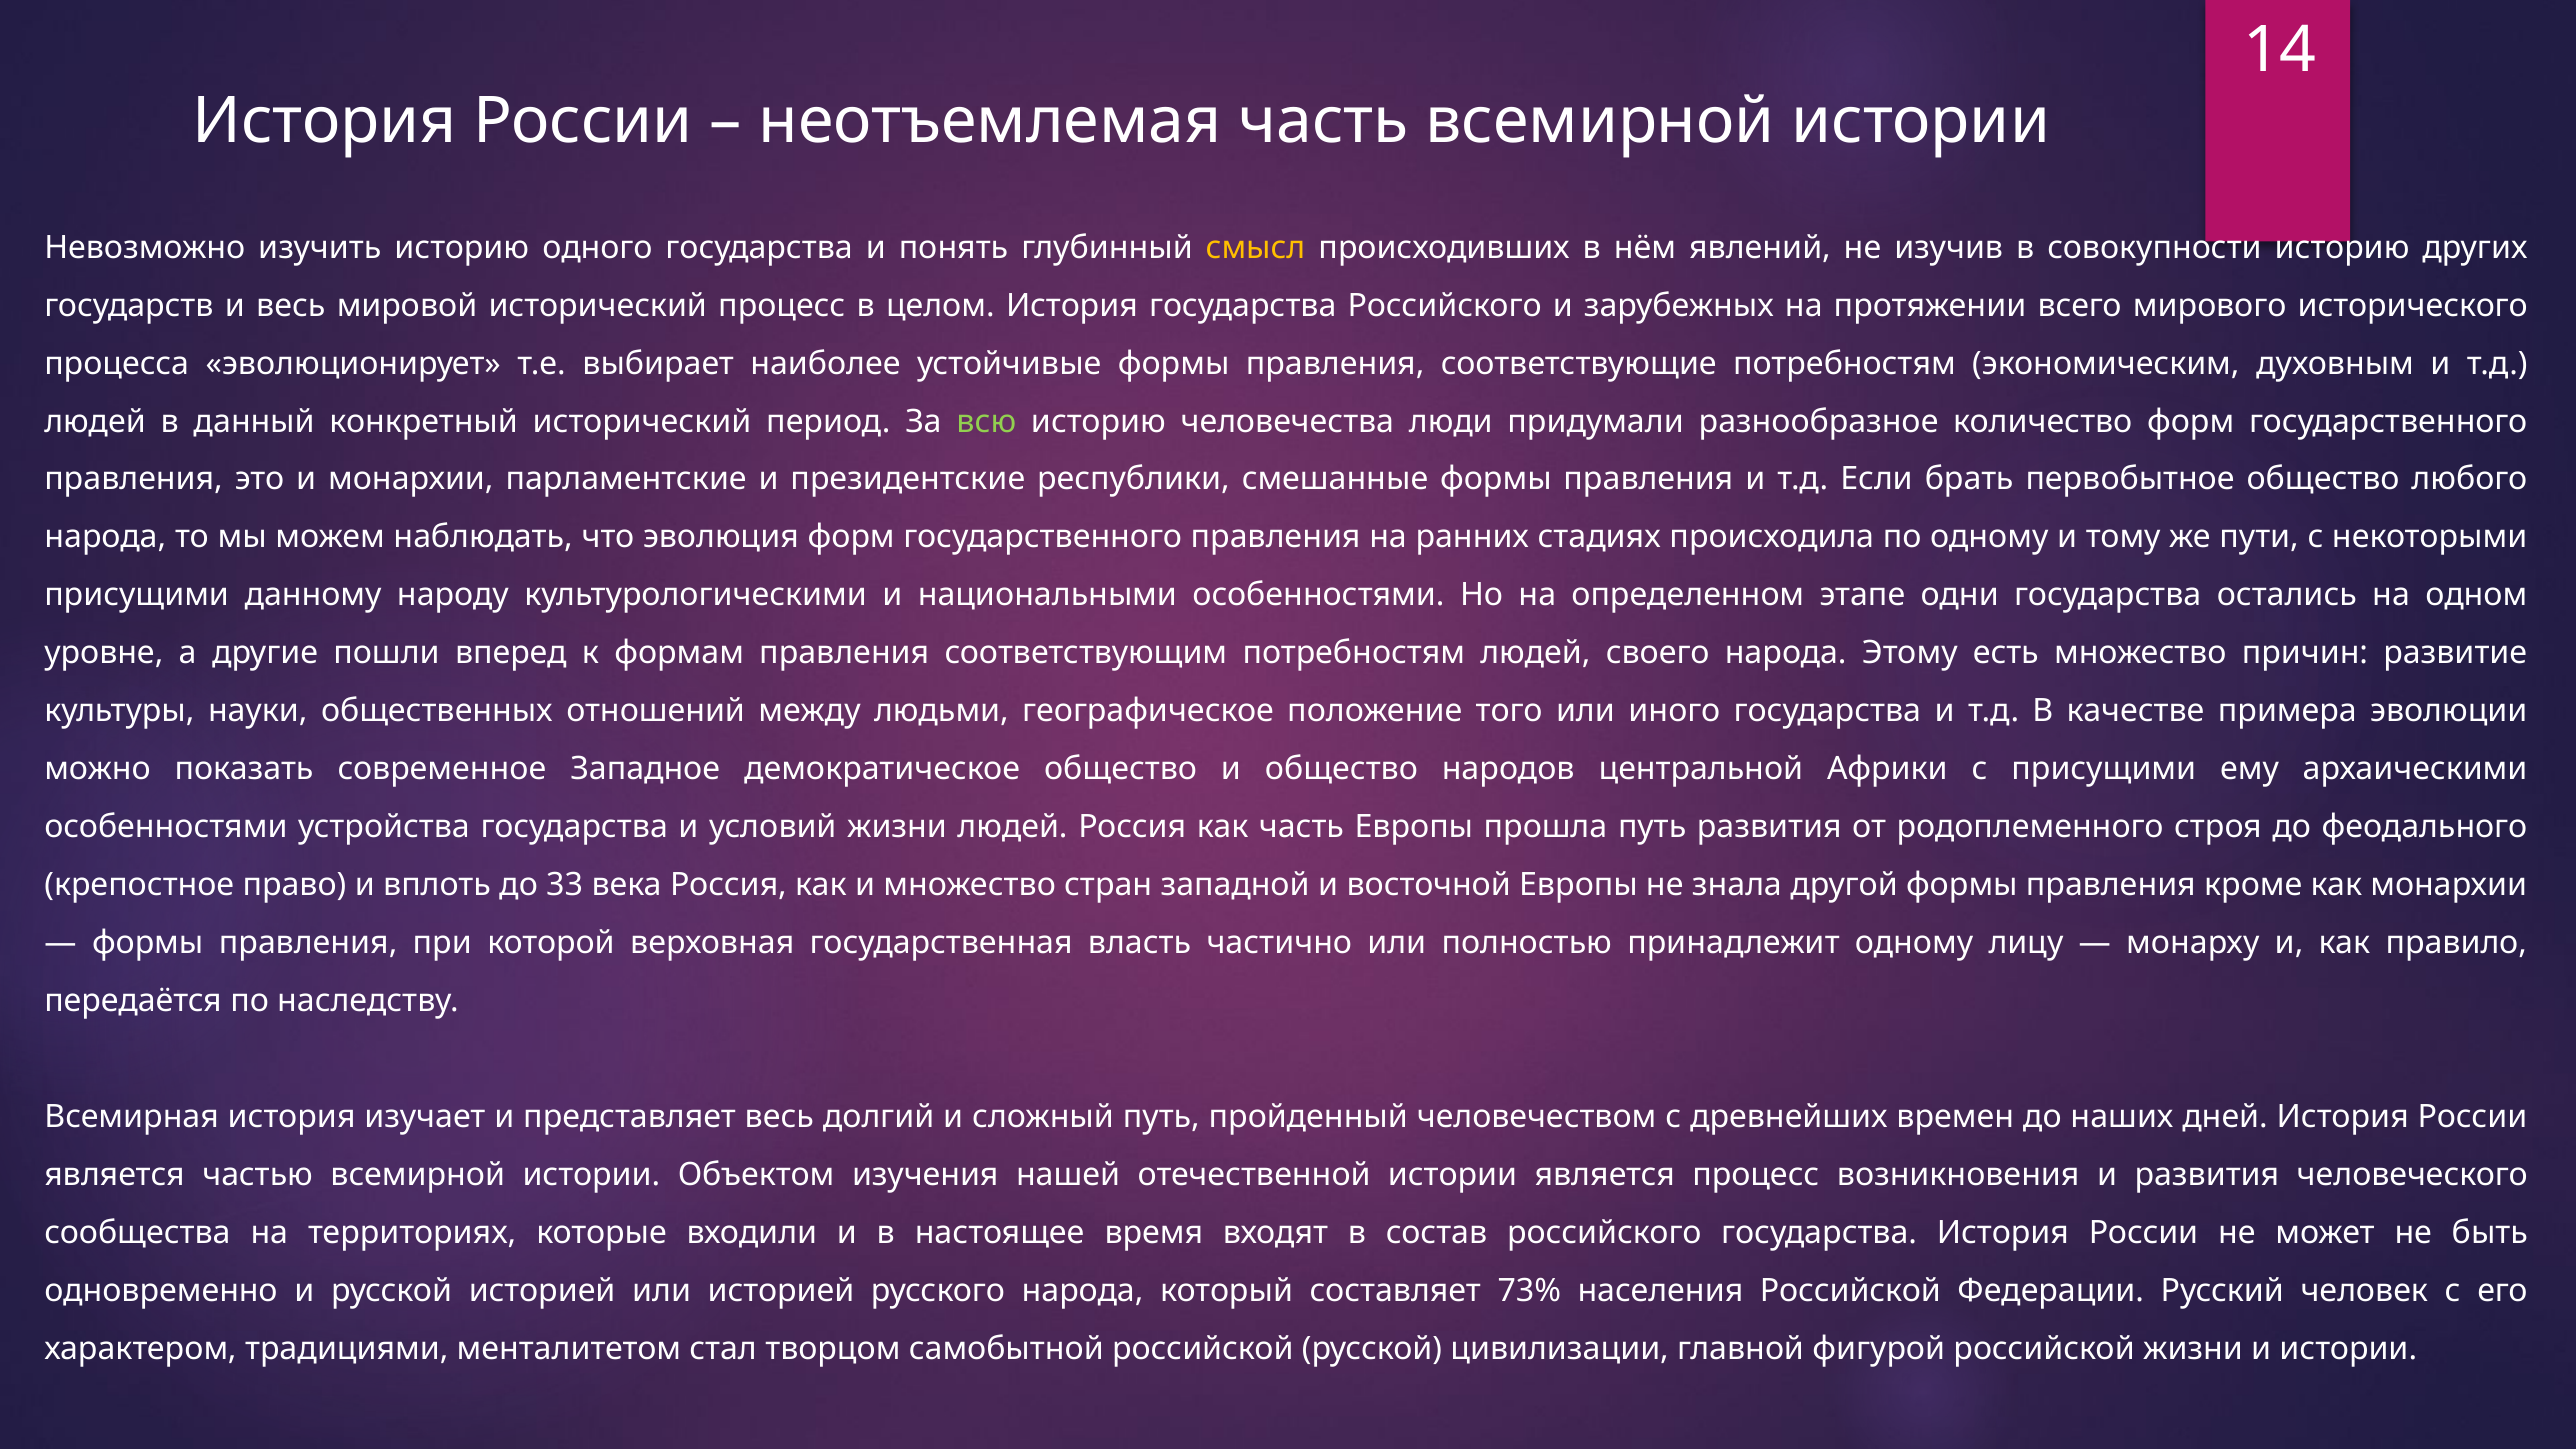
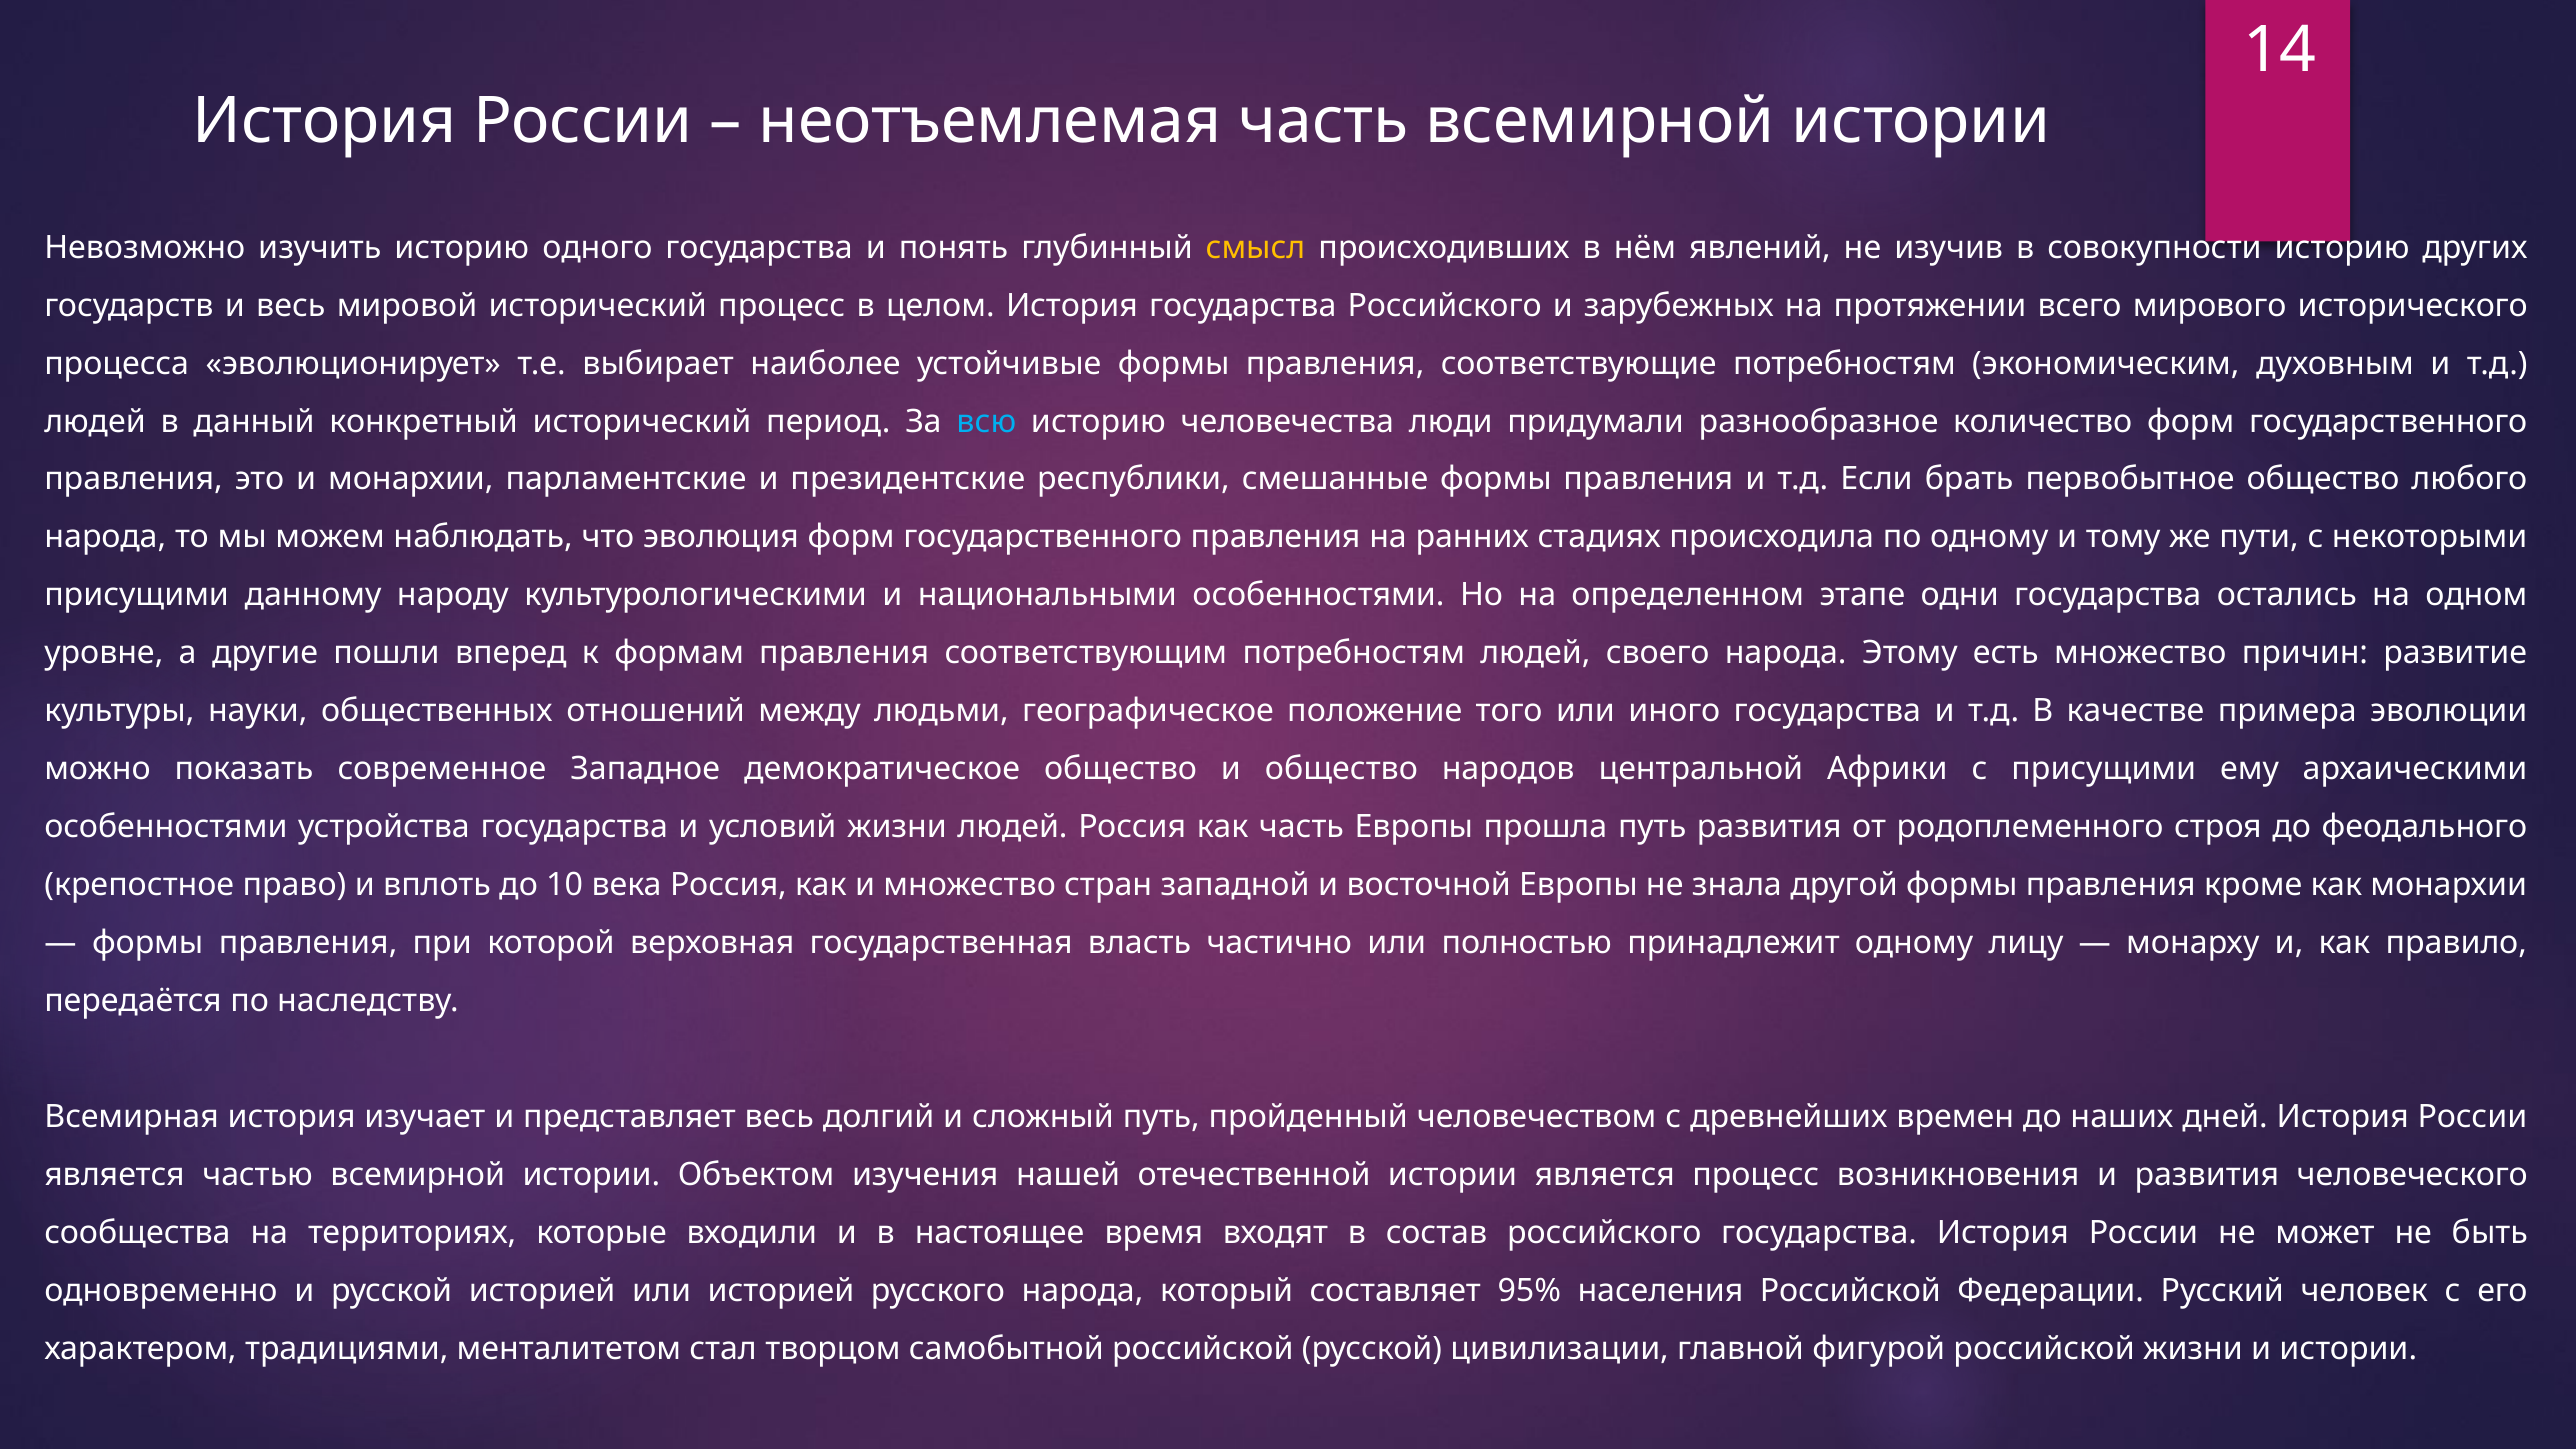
всю colour: light green -> light blue
33: 33 -> 10
73%: 73% -> 95%
